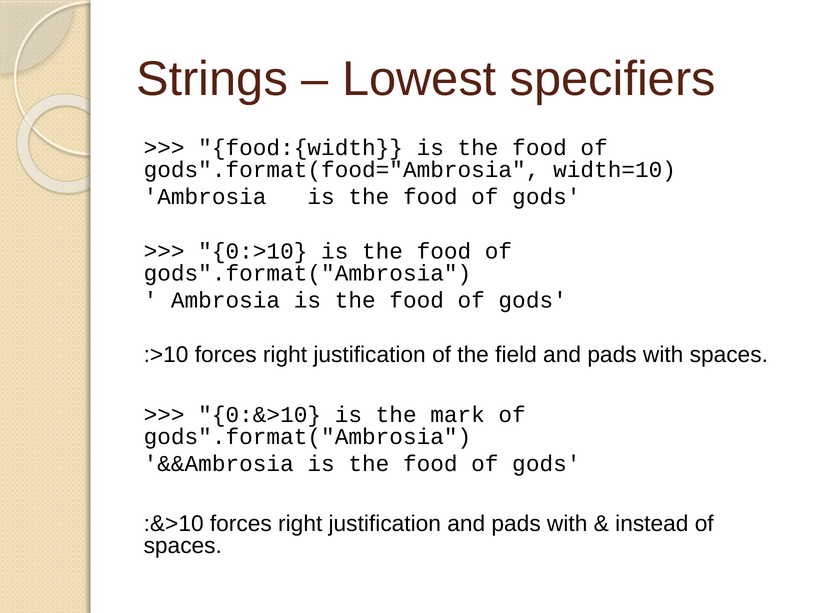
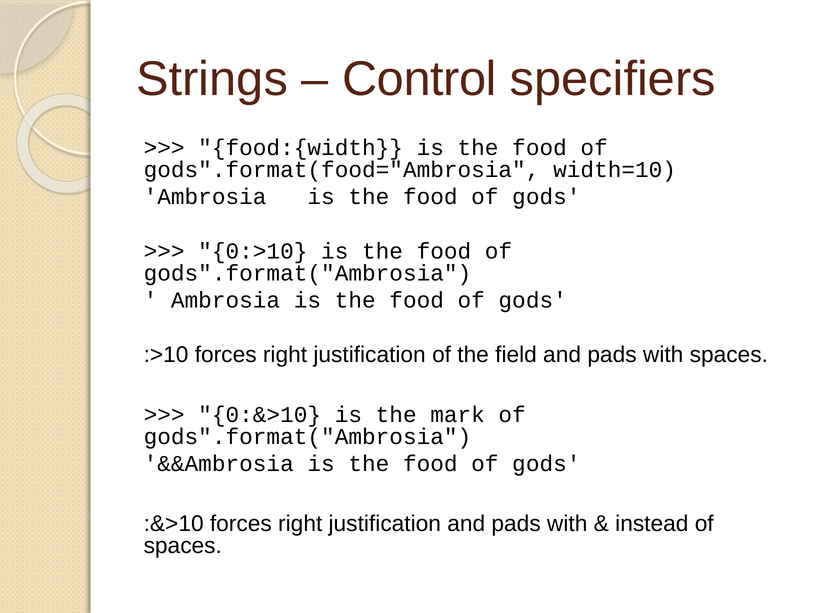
Lowest: Lowest -> Control
